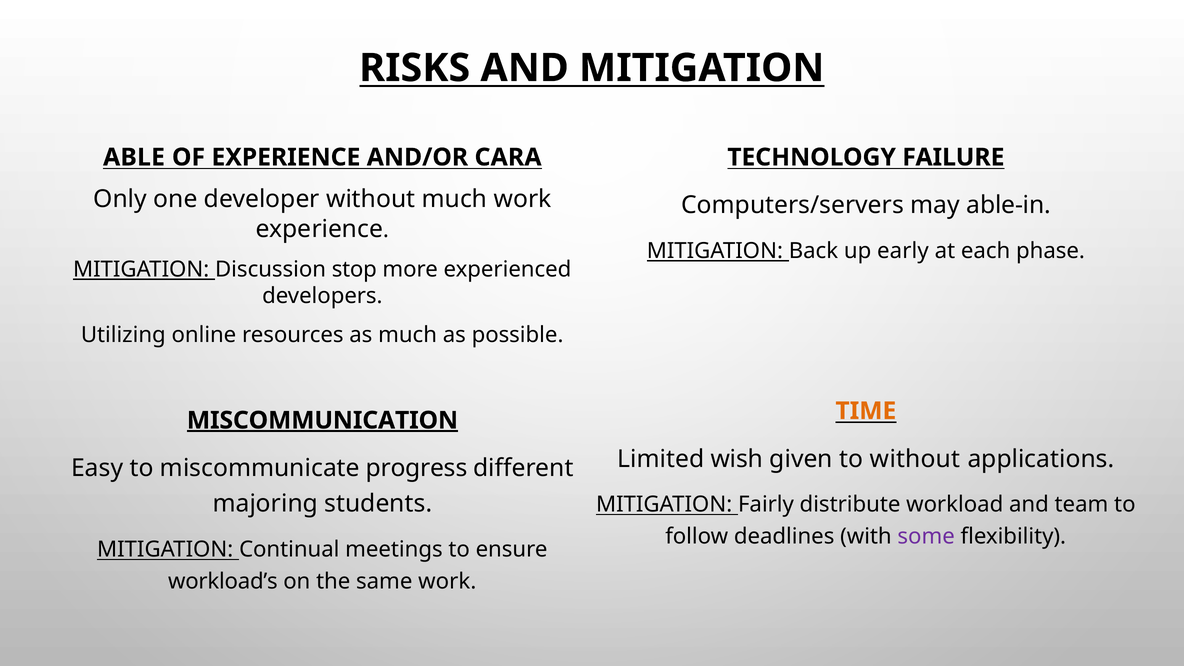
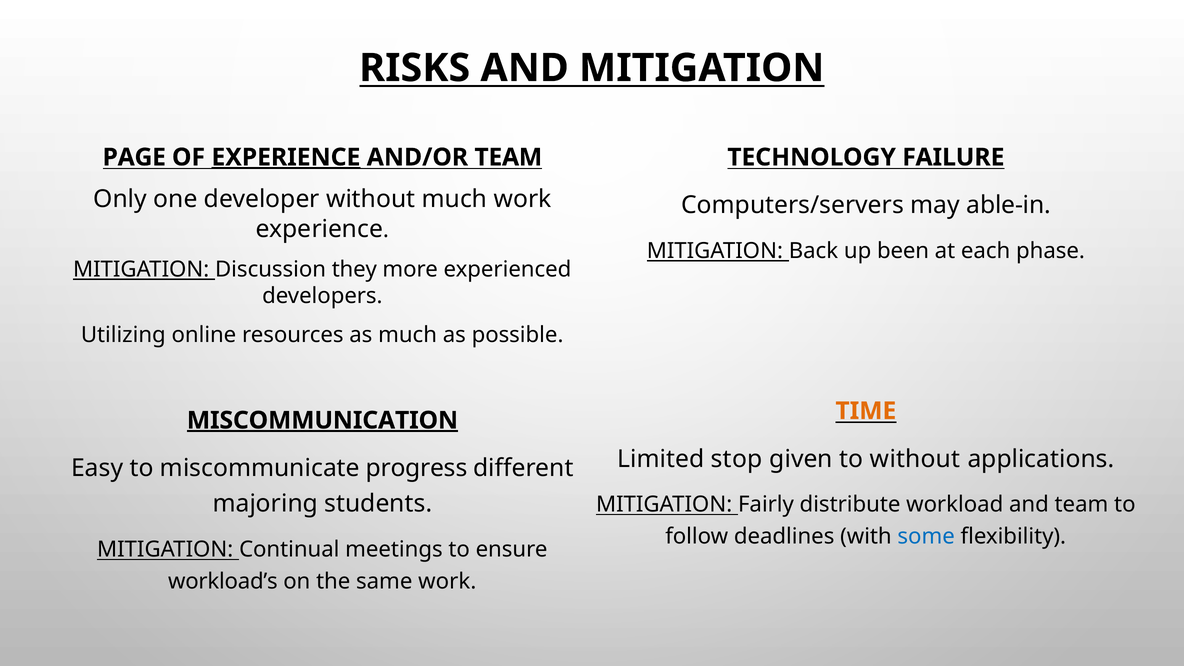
ABLE: ABLE -> PAGE
EXPERIENCE at (286, 157) underline: none -> present
AND/OR CARA: CARA -> TEAM
early: early -> been
stop: stop -> they
wish: wish -> stop
some colour: purple -> blue
